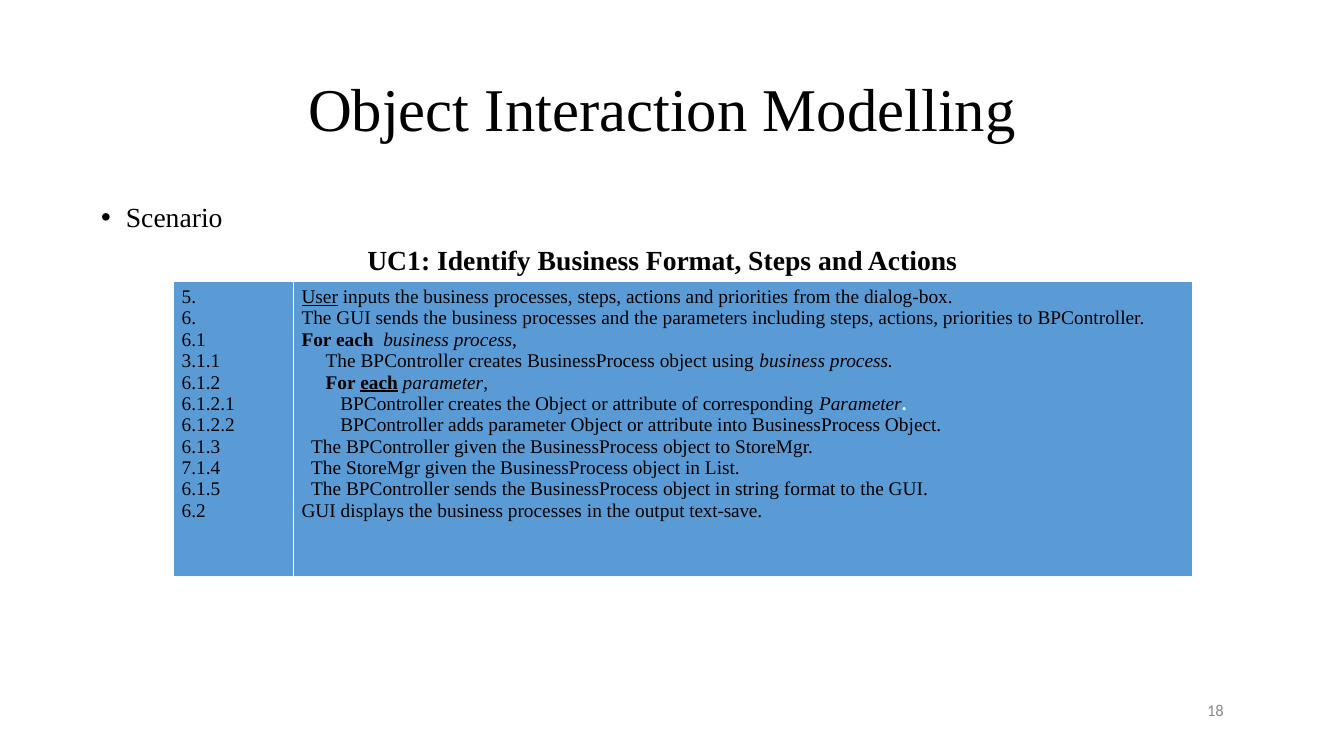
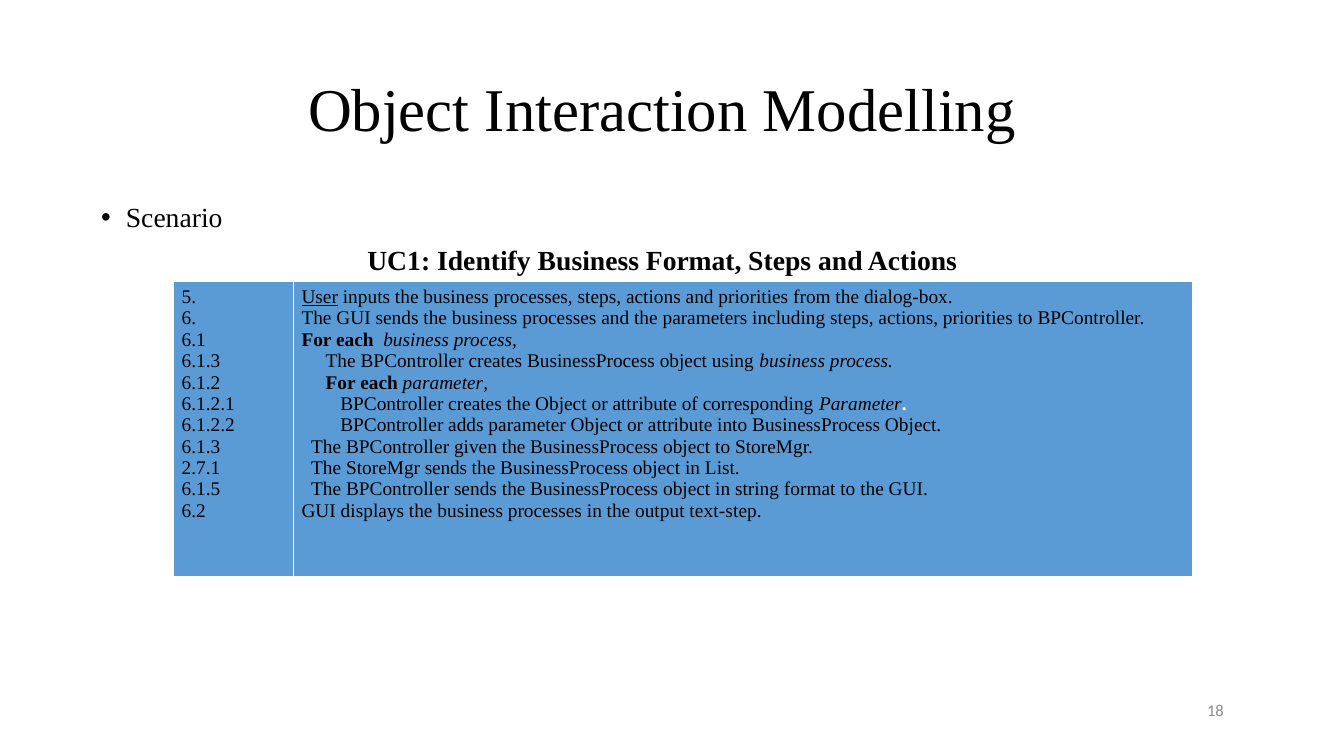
3.1.1 at (201, 361): 3.1.1 -> 6.1.3
each at (379, 383) underline: present -> none
7.1.4: 7.1.4 -> 2.7.1
StoreMgr given: given -> sends
text-save: text-save -> text-step
